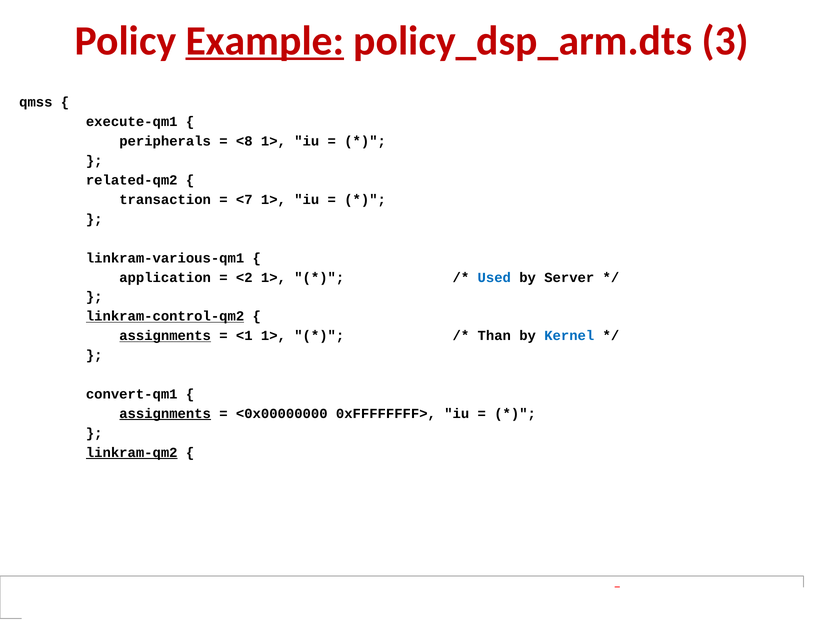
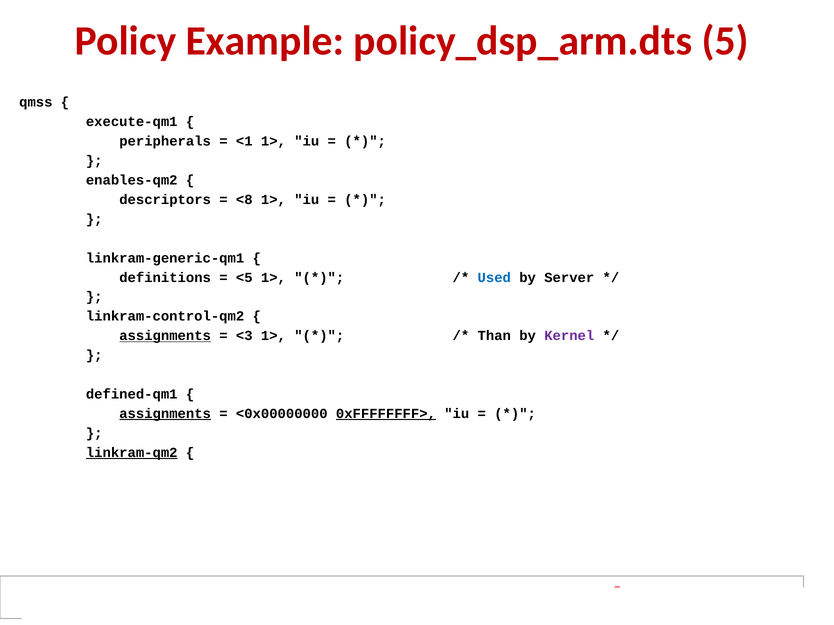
Example underline: present -> none
3: 3 -> 5
<8: <8 -> <1
related-qm2: related-qm2 -> enables-qm2
transaction: transaction -> descriptors
<7: <7 -> <8
linkram-various-qm1: linkram-various-qm1 -> linkram-generic-qm1
application: application -> definitions
<2: <2 -> <5
linkram-control-qm2 underline: present -> none
<1: <1 -> <3
Kernel colour: blue -> purple
convert-qm1: convert-qm1 -> defined-qm1
0xFFFFFFFF> underline: none -> present
